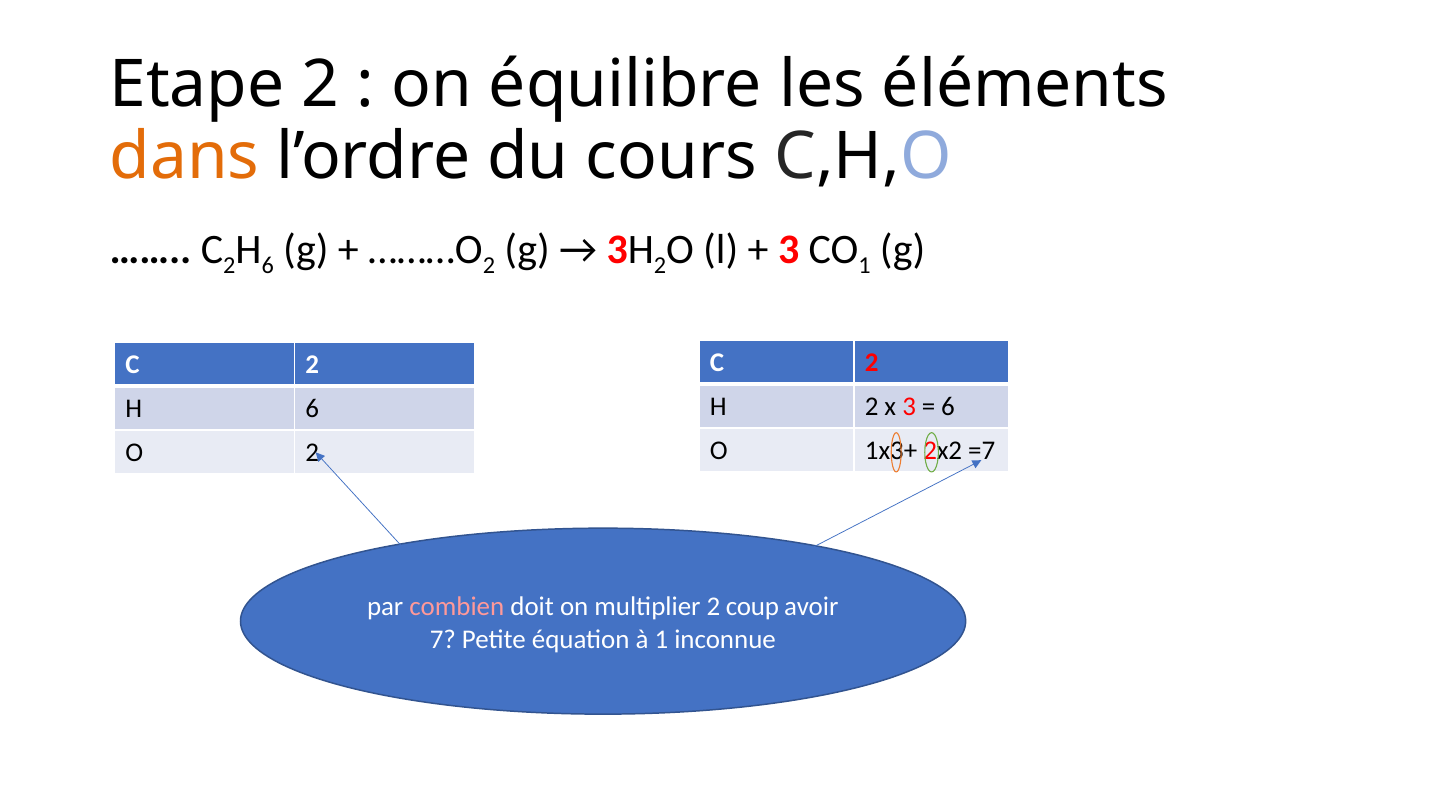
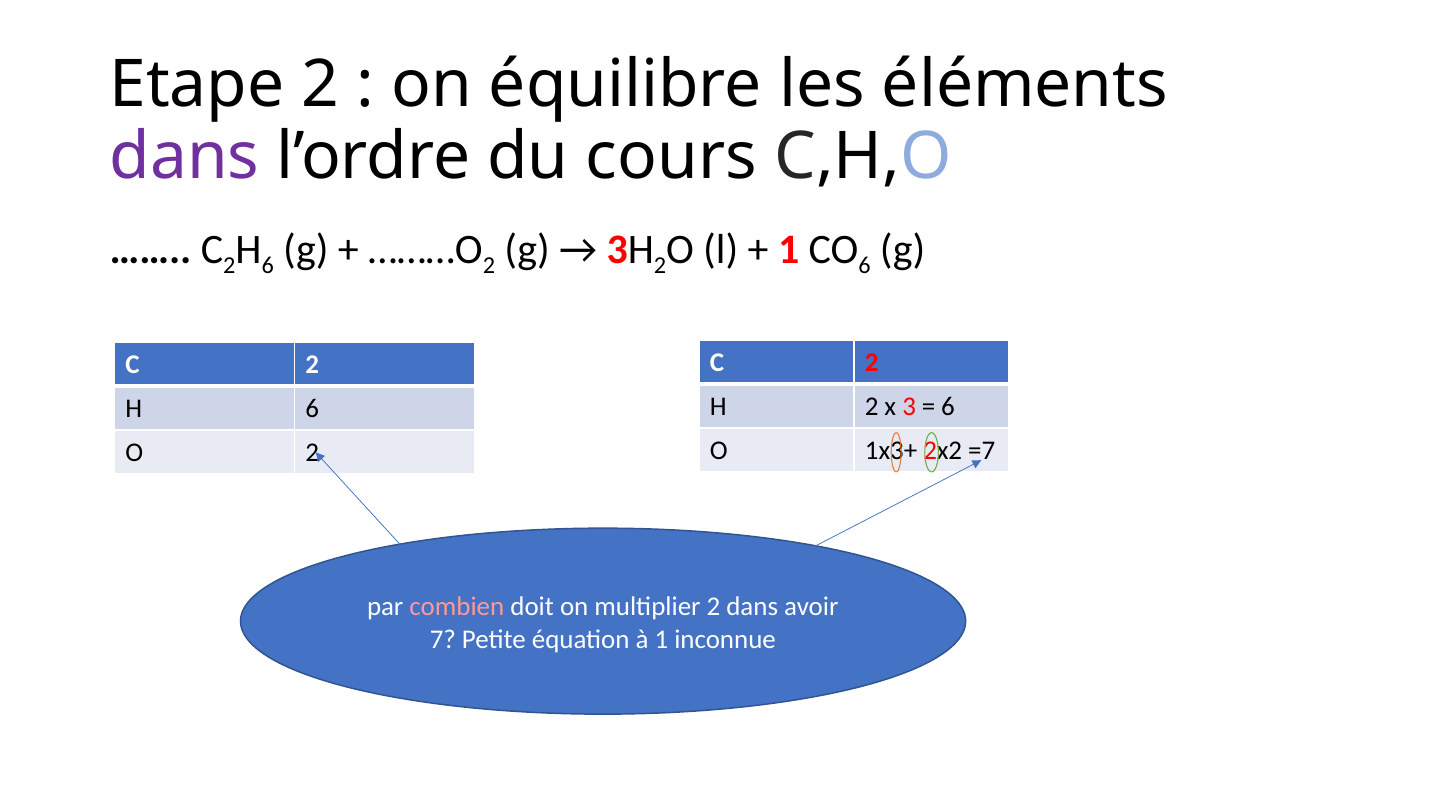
dans at (185, 156) colour: orange -> purple
3 at (789, 249): 3 -> 1
1 at (864, 266): 1 -> 6
2 coup: coup -> dans
